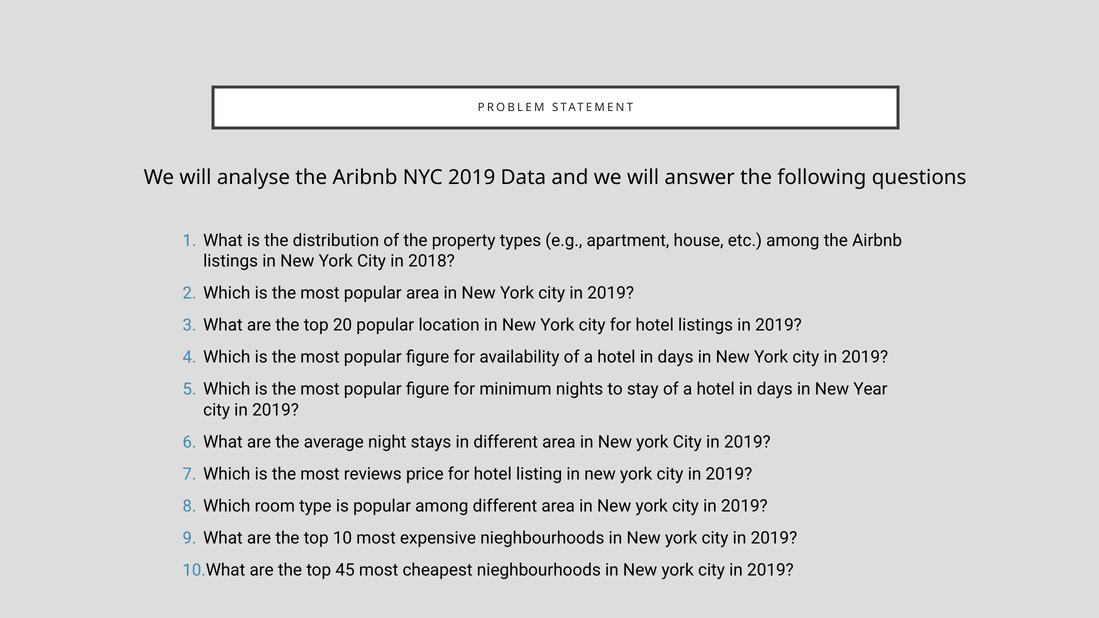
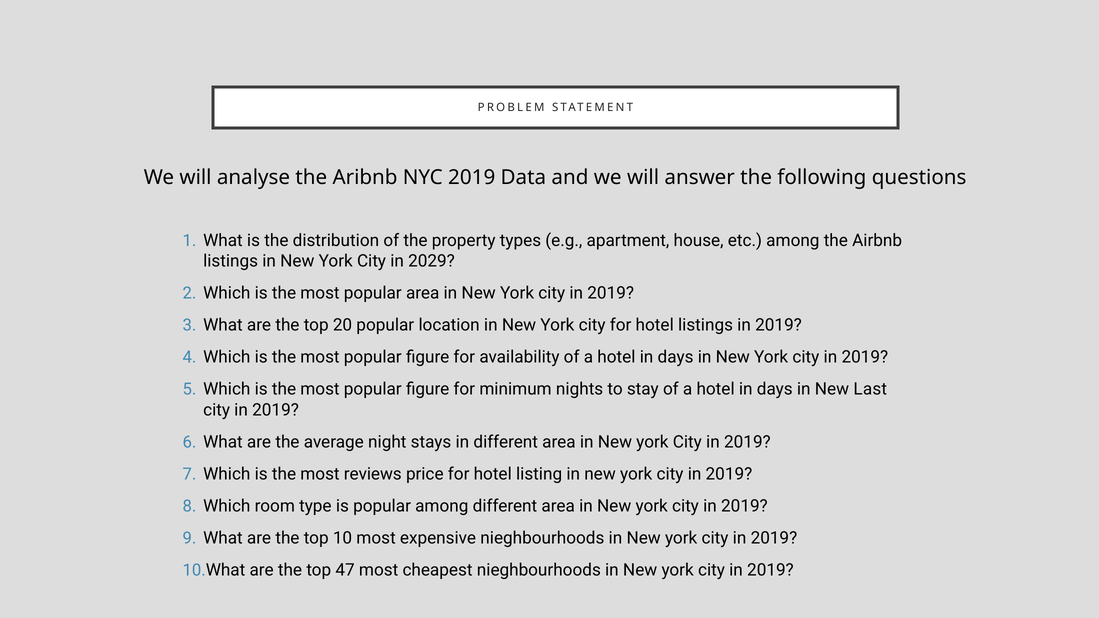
2018: 2018 -> 2029
Year: Year -> Last
45: 45 -> 47
